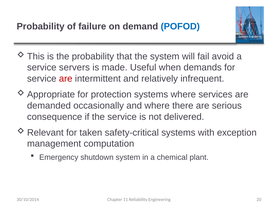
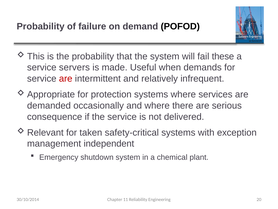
POFOD colour: blue -> black
avoid: avoid -> these
computation: computation -> independent
